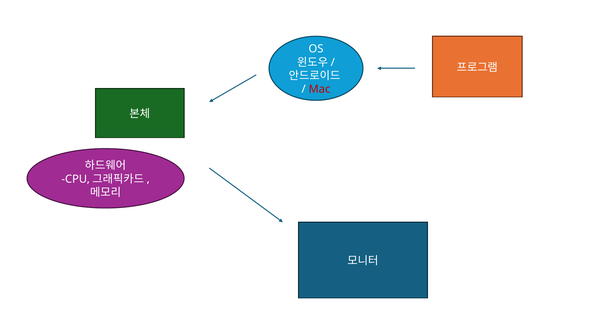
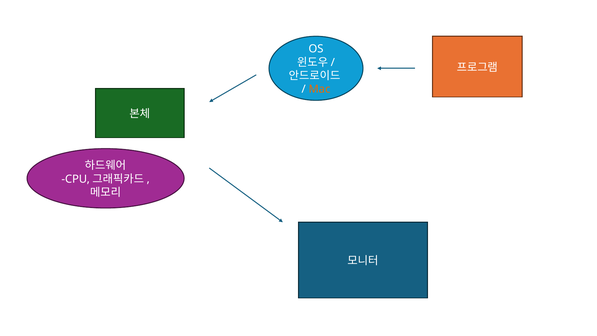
Mac colour: red -> orange
